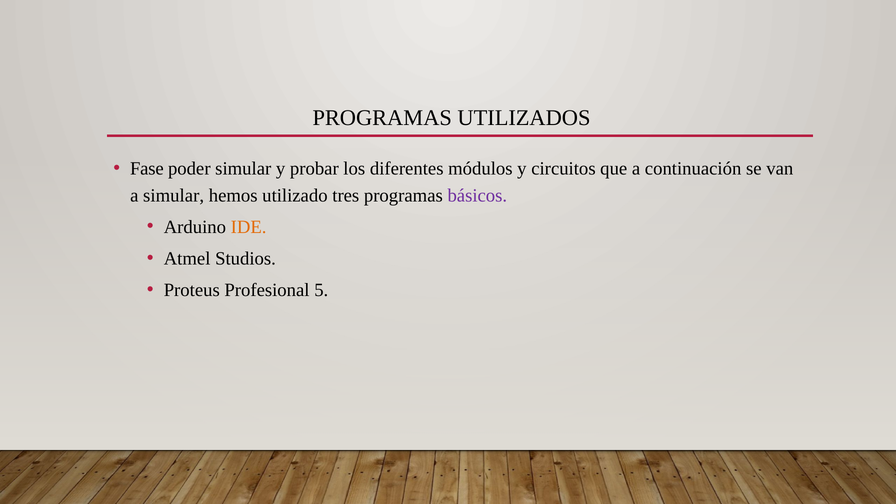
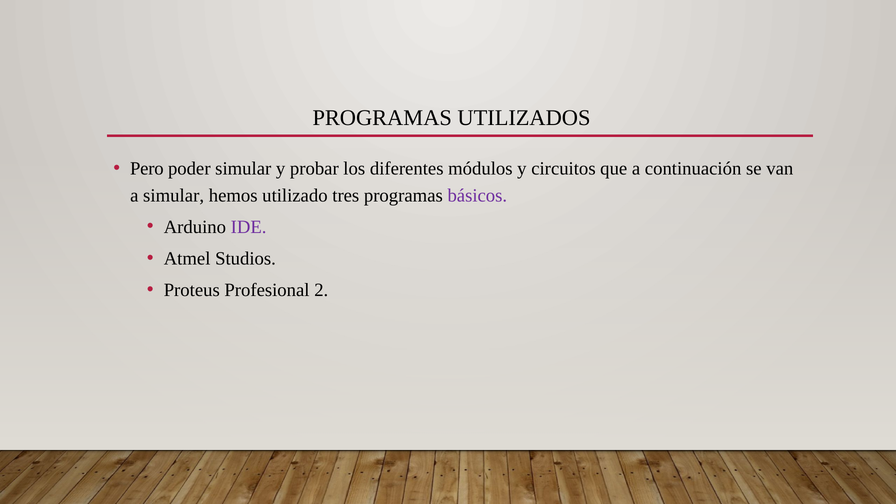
Fase: Fase -> Pero
IDE colour: orange -> purple
5: 5 -> 2
